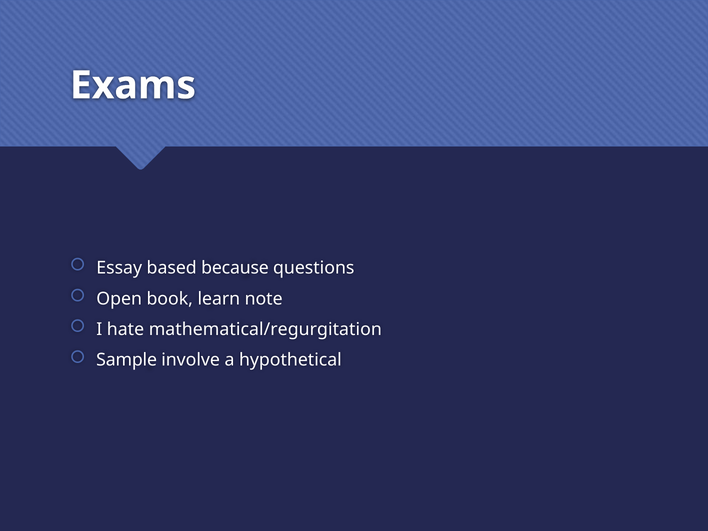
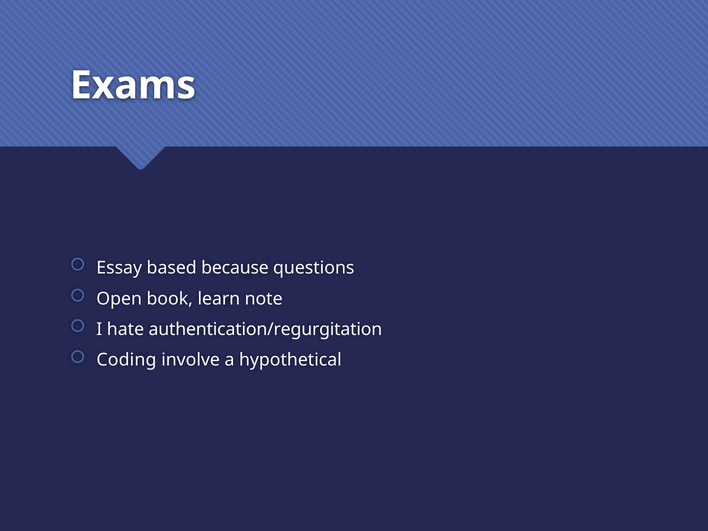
mathematical/regurgitation: mathematical/regurgitation -> authentication/regurgitation
Sample: Sample -> Coding
